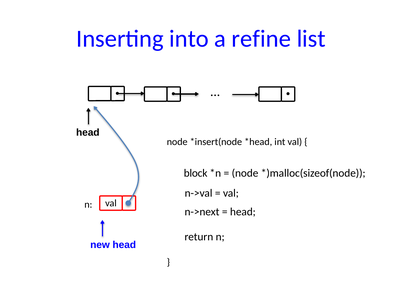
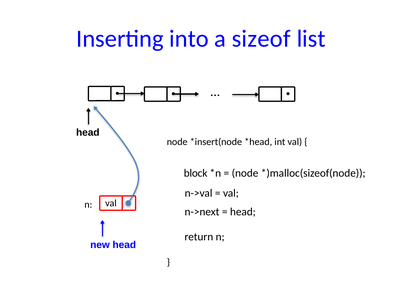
refine: refine -> sizeof
